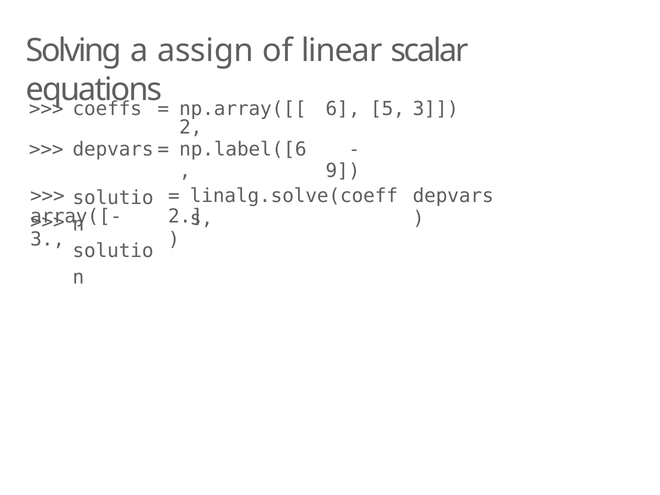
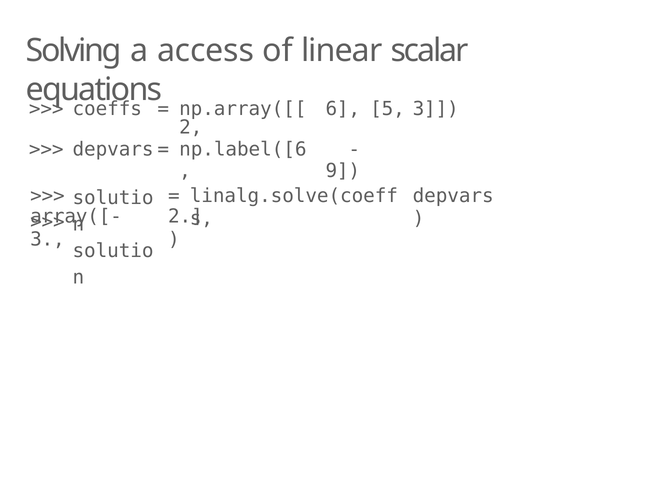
assign: assign -> access
